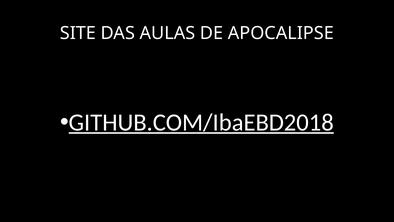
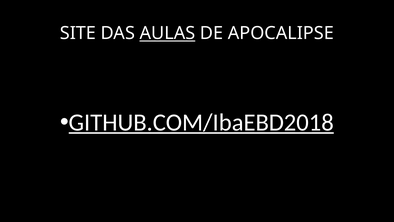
AULAS underline: none -> present
